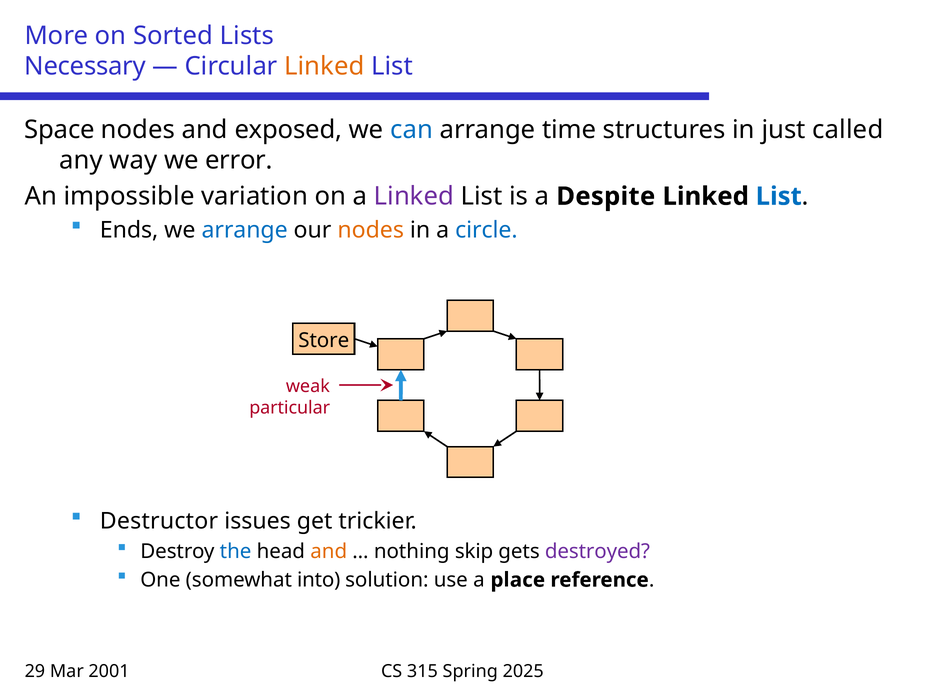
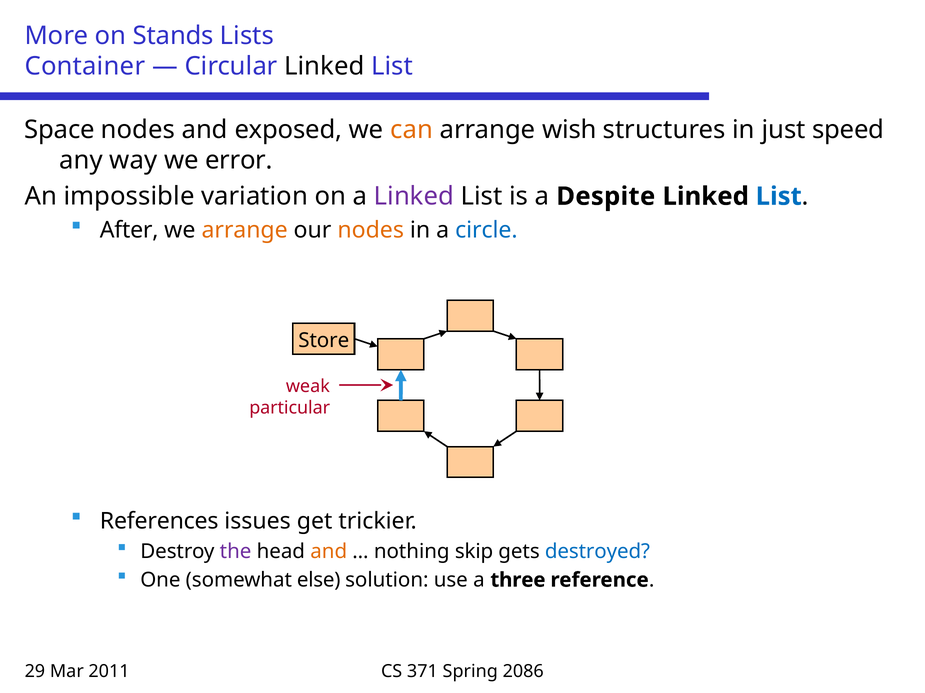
Sorted: Sorted -> Stands
Necessary: Necessary -> Container
Linked at (324, 66) colour: orange -> black
can colour: blue -> orange
time: time -> wish
called: called -> speed
Ends: Ends -> After
arrange at (245, 230) colour: blue -> orange
Destructor: Destructor -> References
the colour: blue -> purple
destroyed colour: purple -> blue
into: into -> else
place: place -> three
2001: 2001 -> 2011
315: 315 -> 371
2025: 2025 -> 2086
